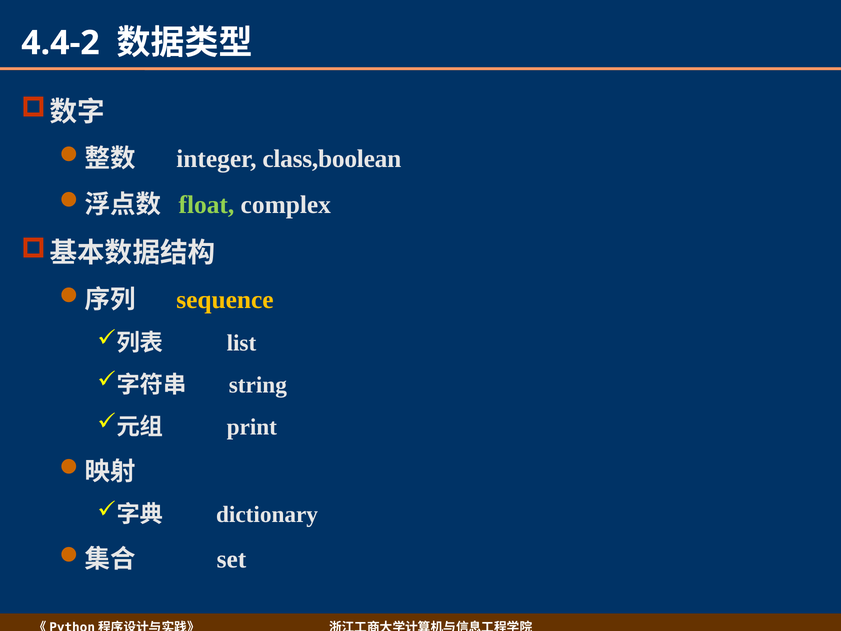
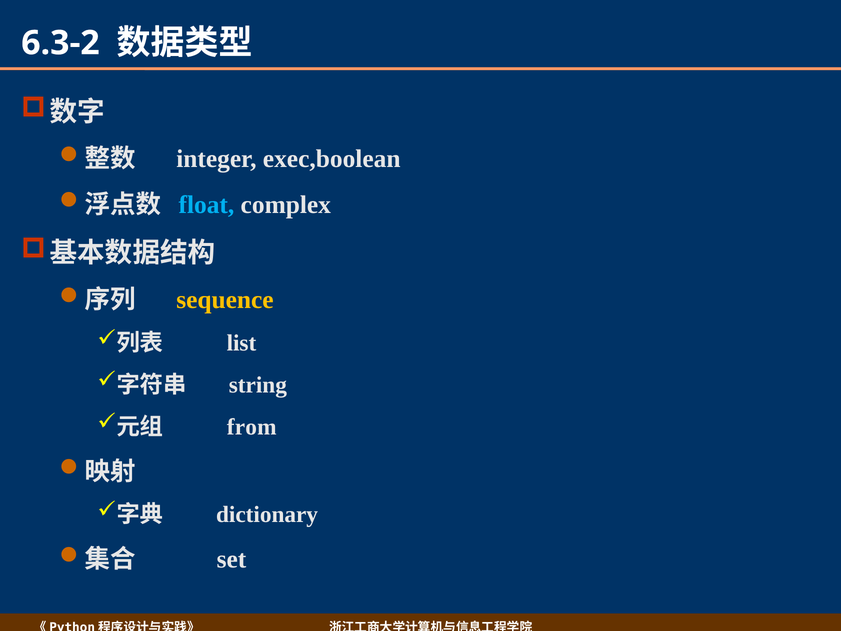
4.4-2: 4.4-2 -> 6.3-2
class,boolean: class,boolean -> exec,boolean
float colour: light green -> light blue
print: print -> from
